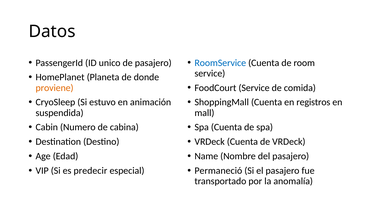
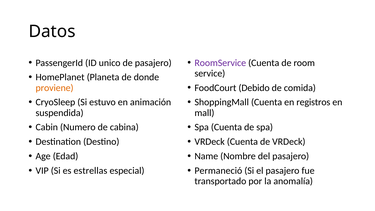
RoomService colour: blue -> purple
FoodCourt Service: Service -> Debido
predecir: predecir -> estrellas
